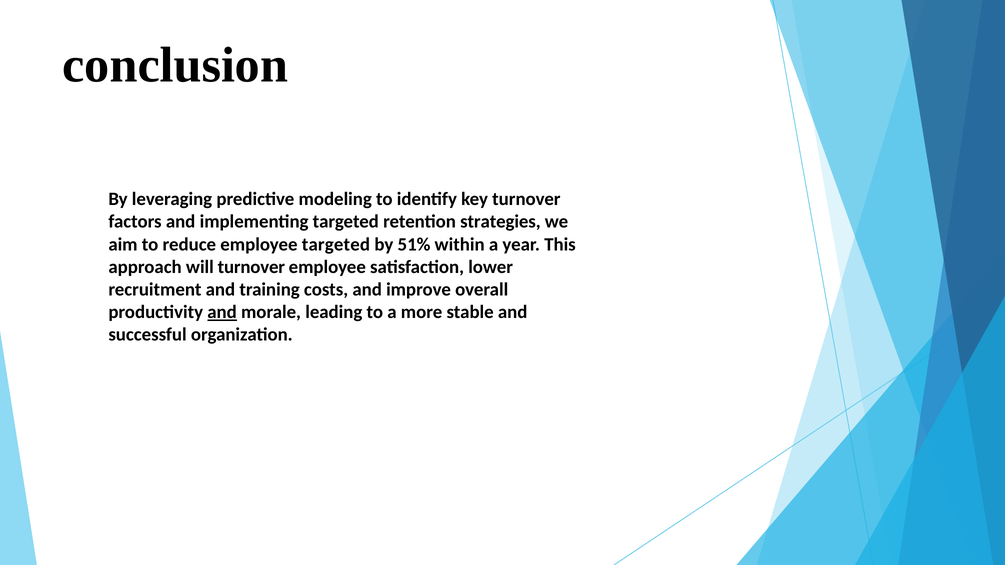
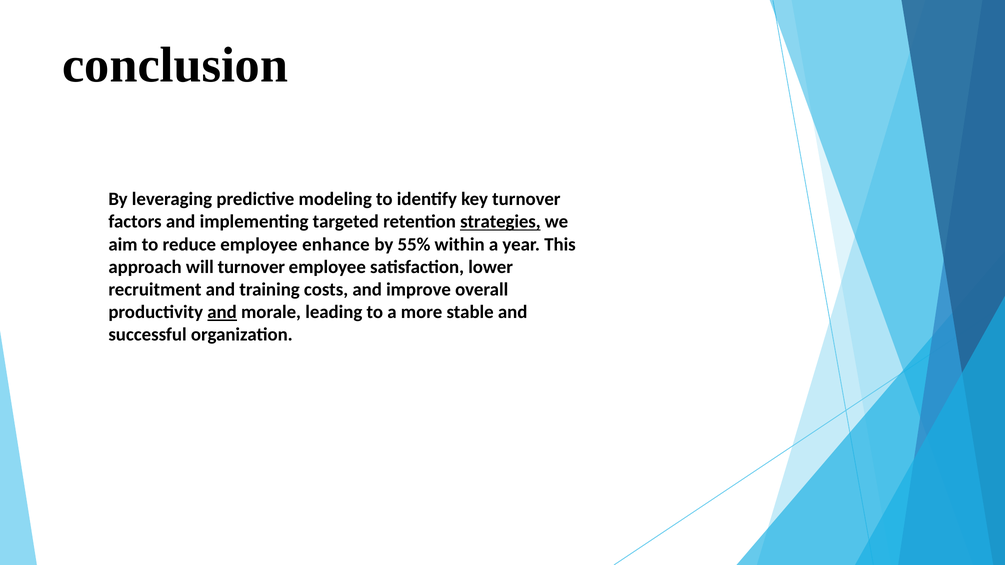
strategies underline: none -> present
employee targeted: targeted -> enhance
51%: 51% -> 55%
